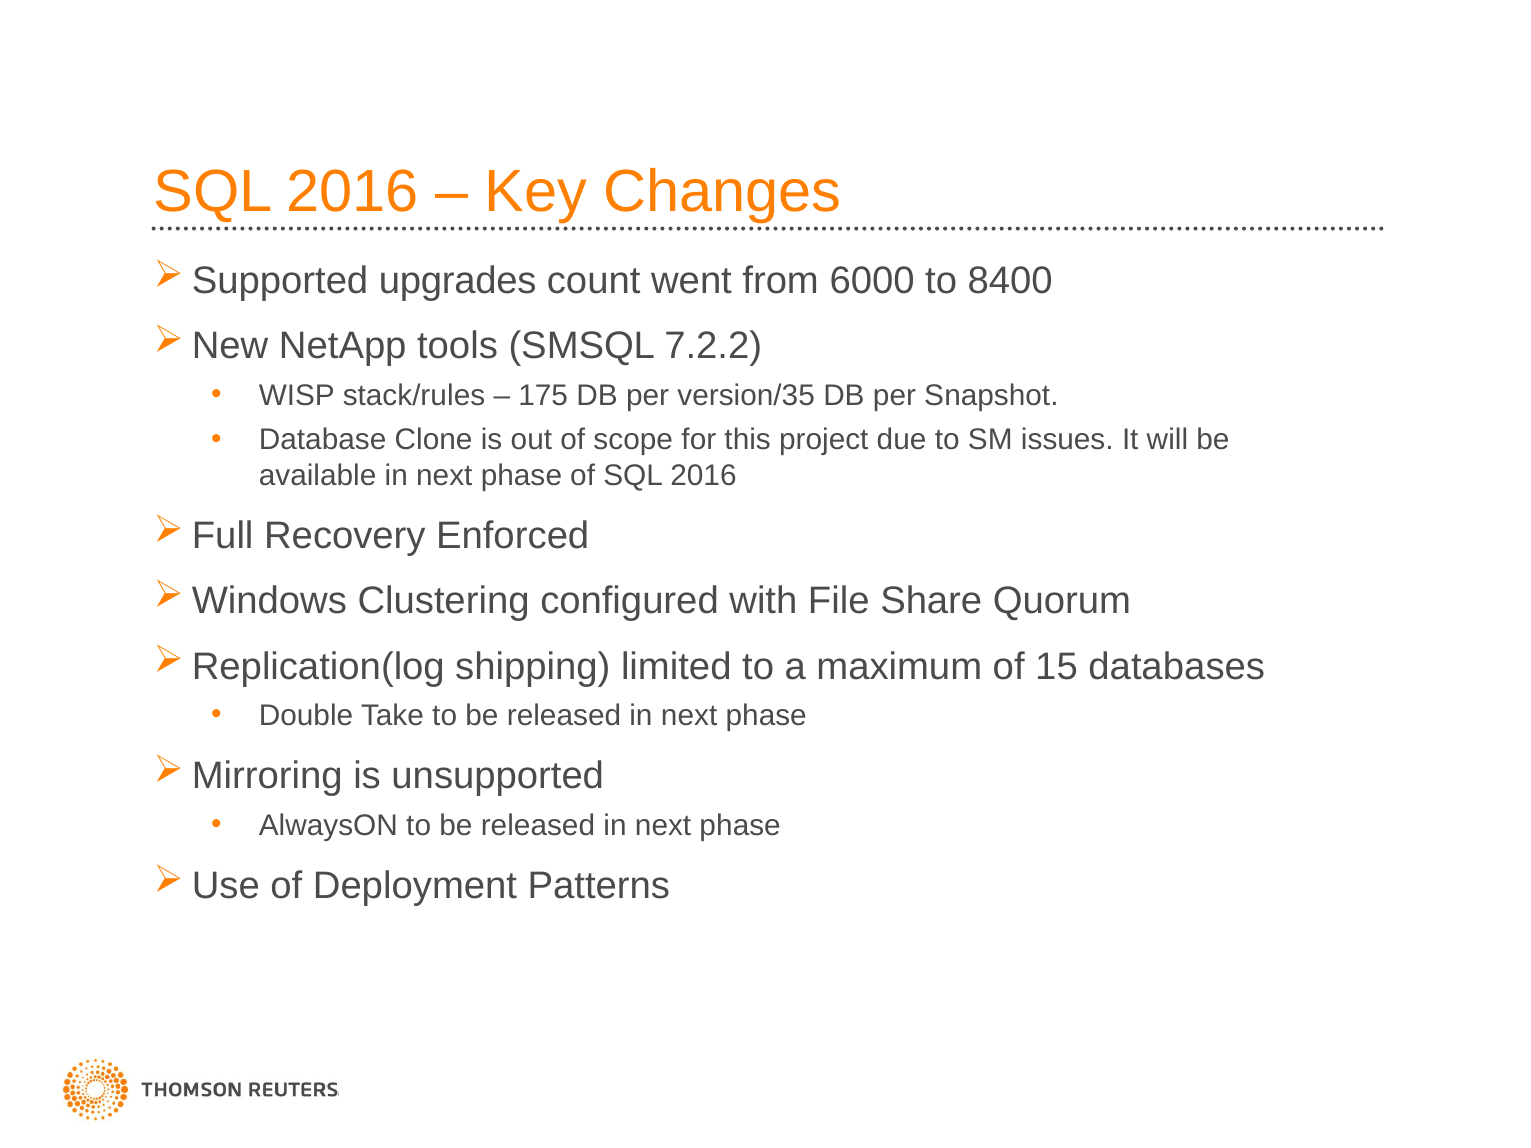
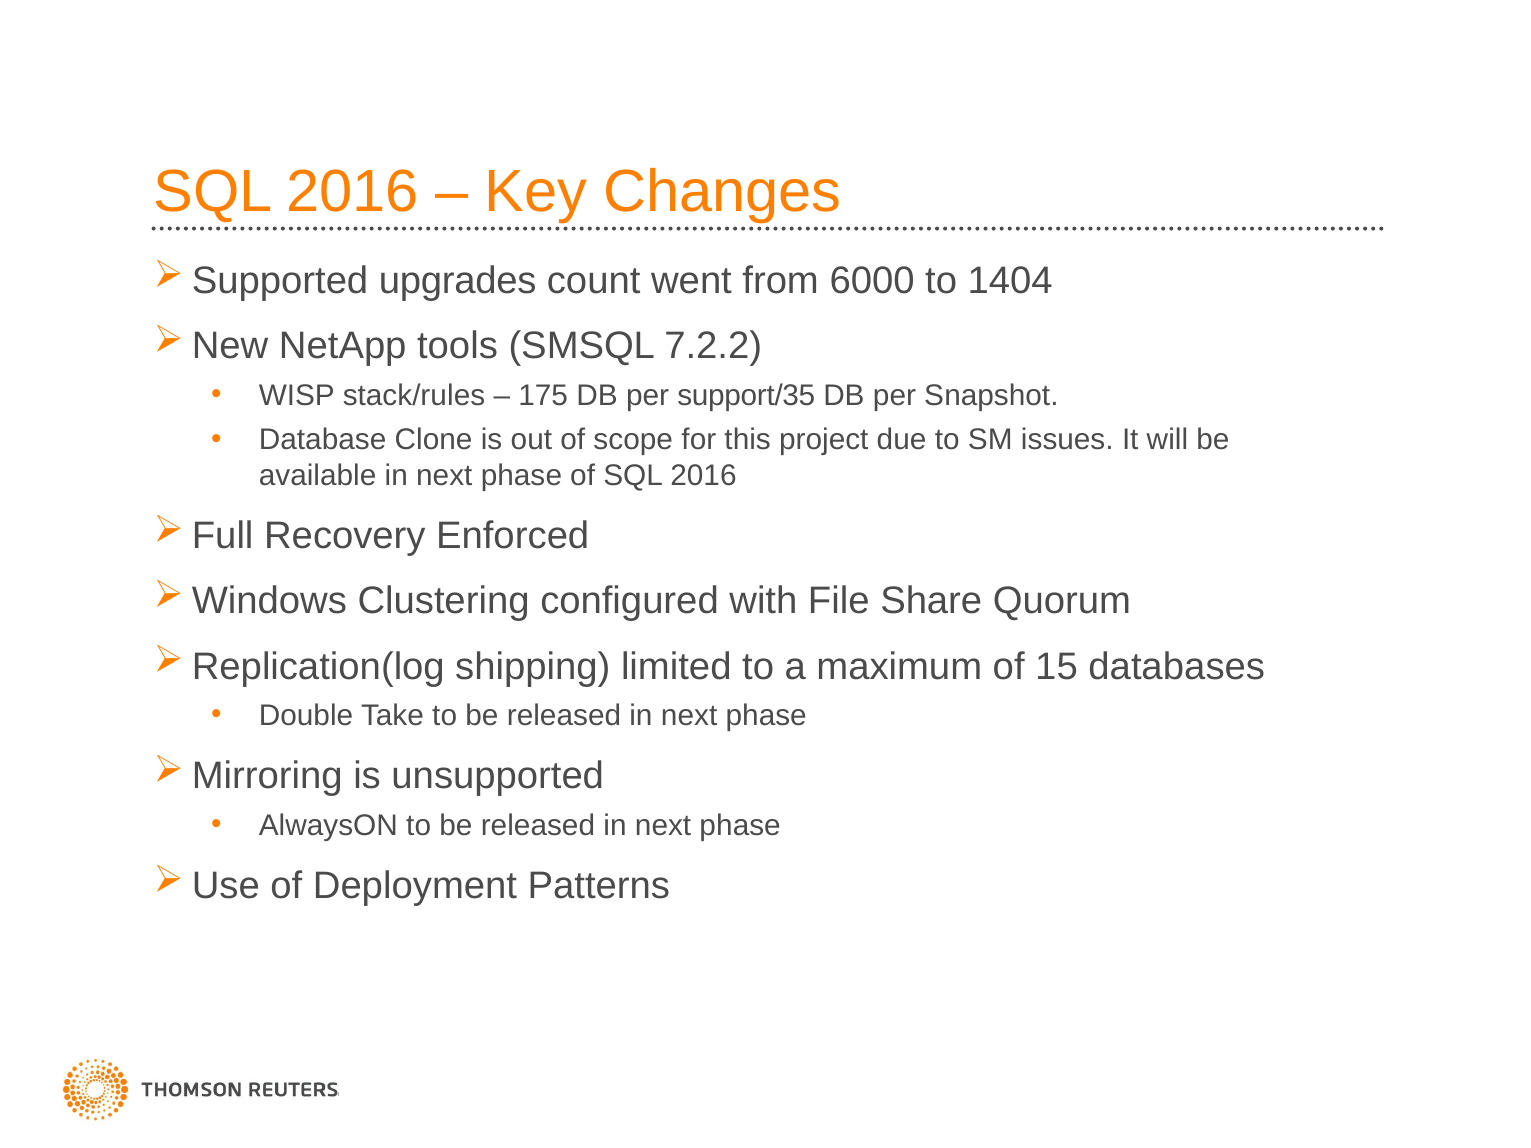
8400: 8400 -> 1404
version/35: version/35 -> support/35
